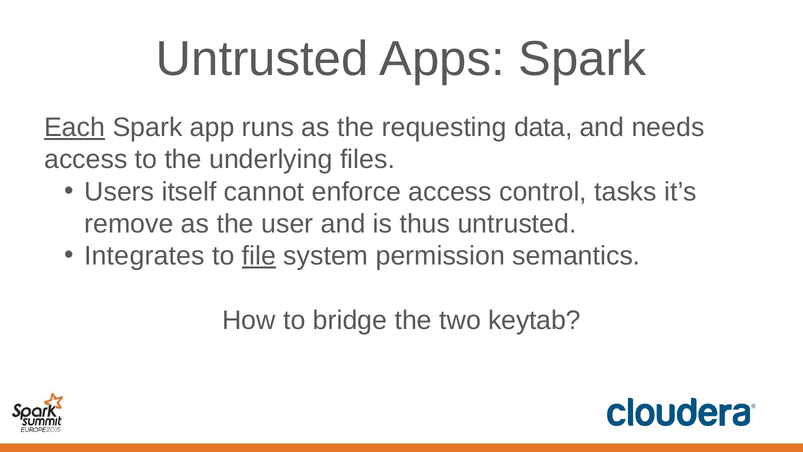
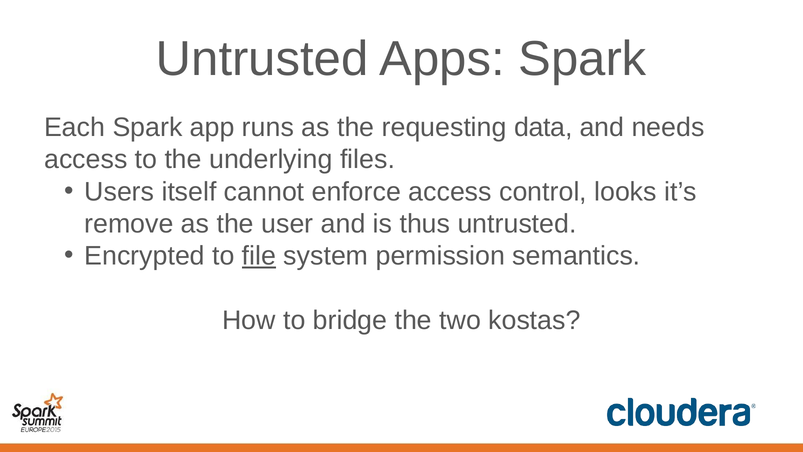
Each underline: present -> none
tasks: tasks -> looks
Integrates: Integrates -> Encrypted
keytab: keytab -> kostas
